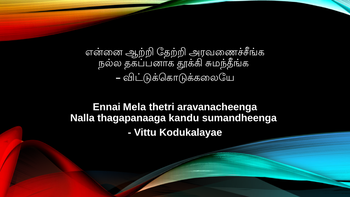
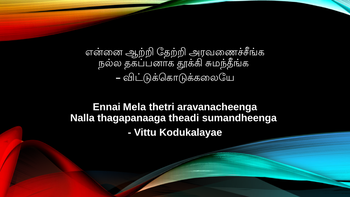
kandu: kandu -> theadi
